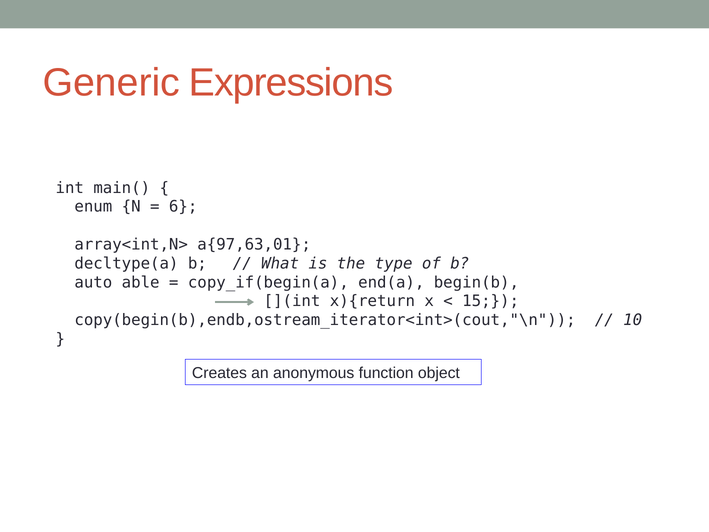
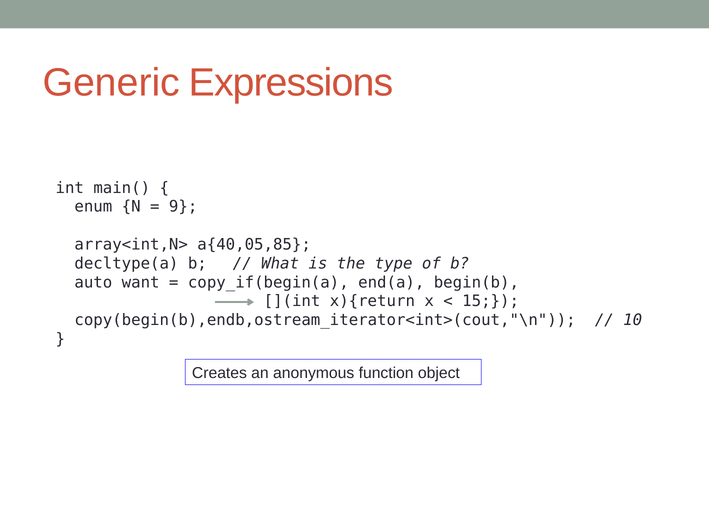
6: 6 -> 9
a{97,63,01: a{97,63,01 -> a{40,05,85
able: able -> want
